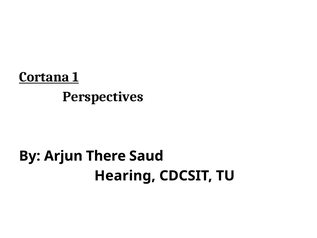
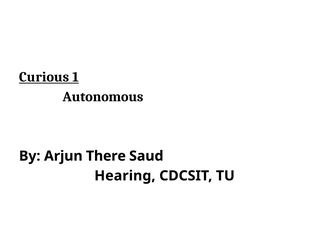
Cortana: Cortana -> Curious
Perspectives: Perspectives -> Autonomous
